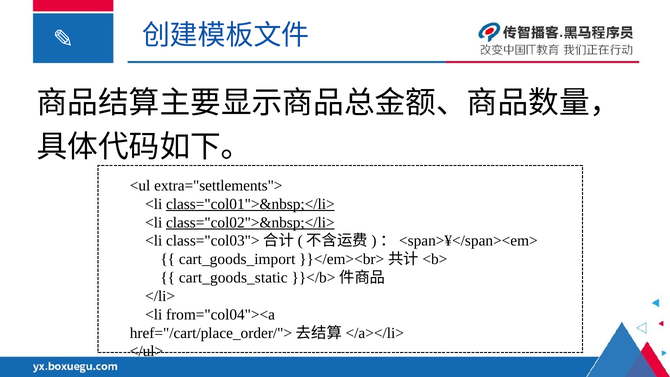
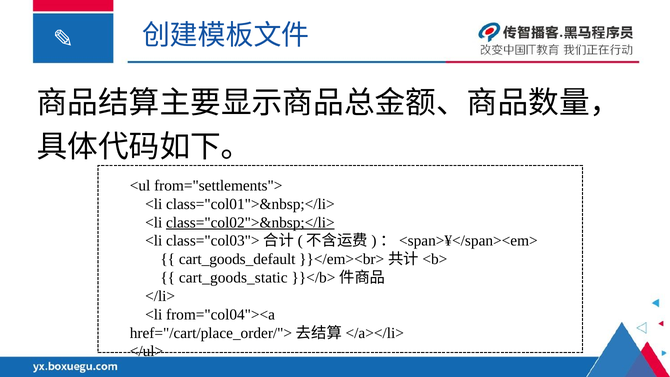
extra="settlements">: extra="settlements"> -> from="settlements">
class="col01">&nbsp;</li> underline: present -> none
cart_goods_import: cart_goods_import -> cart_goods_default
